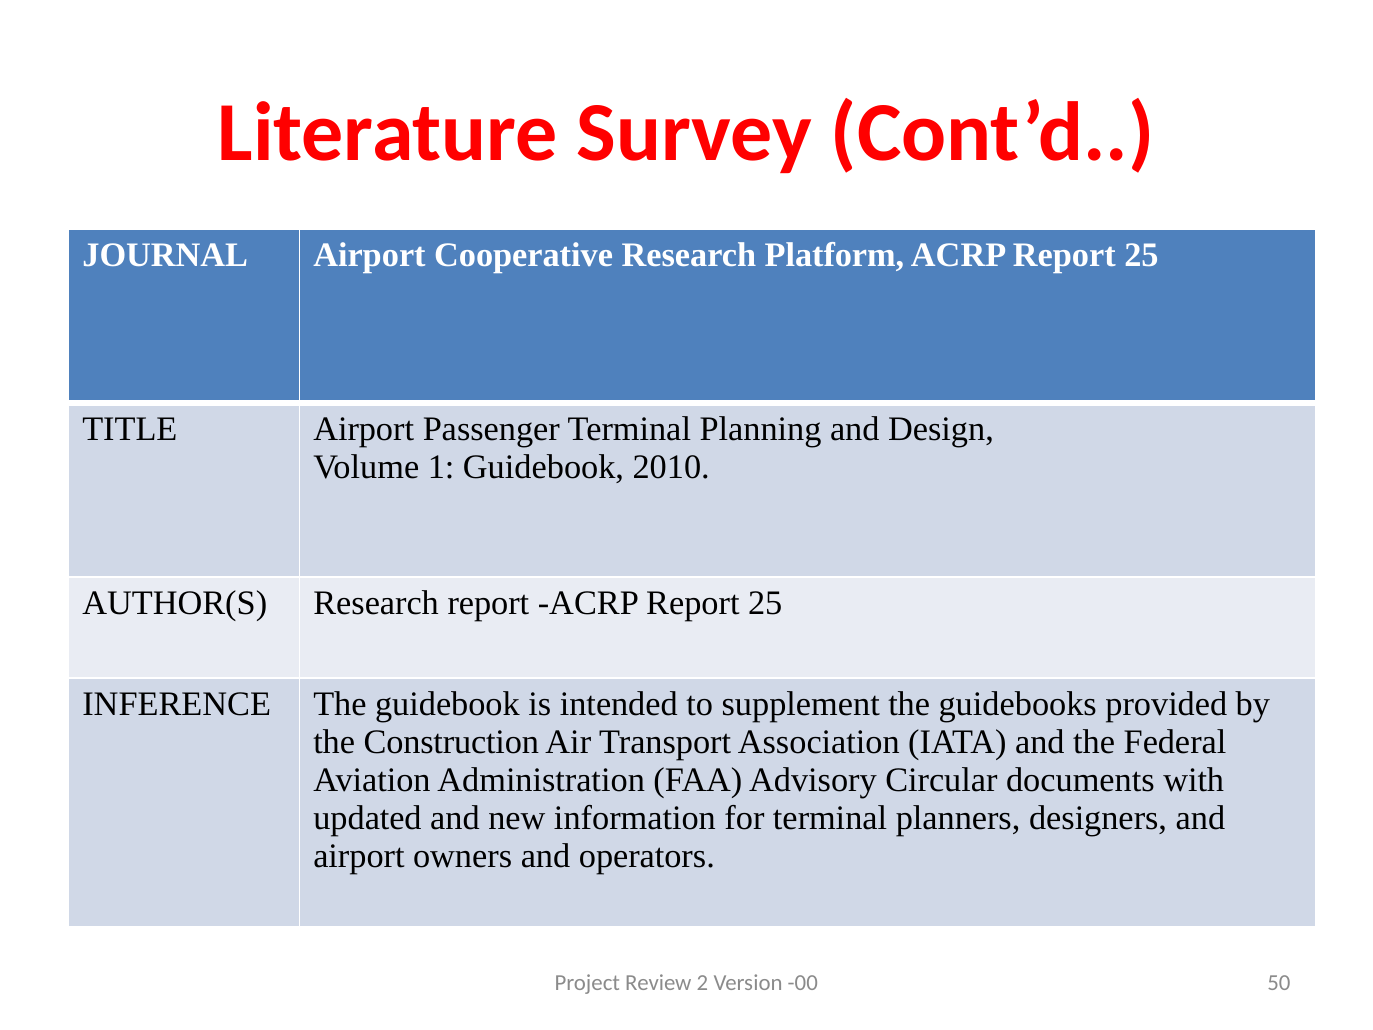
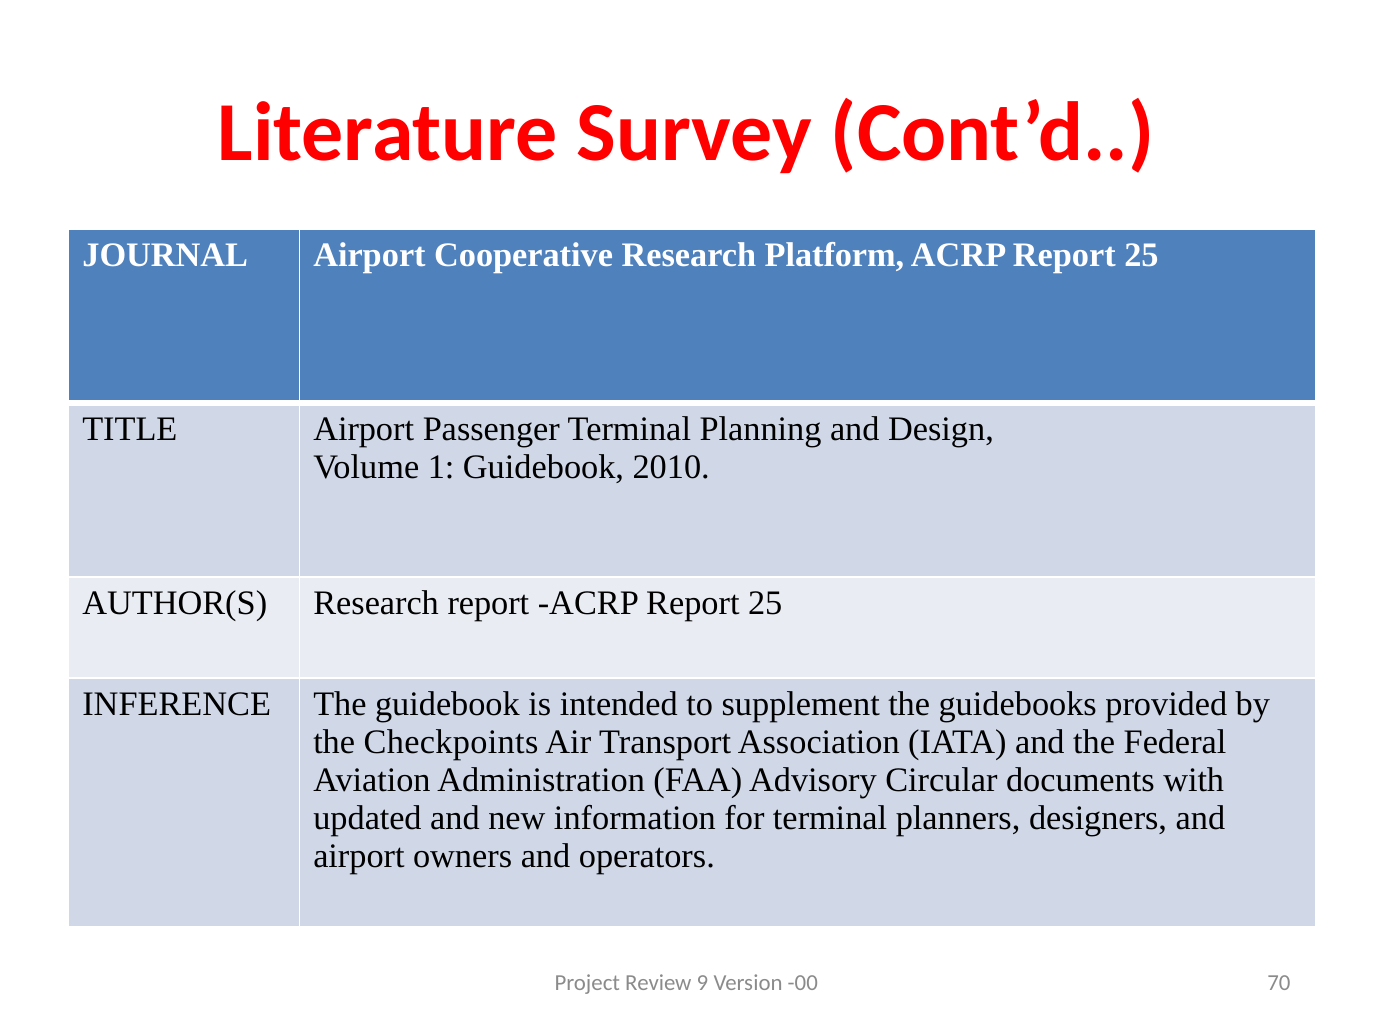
Construction: Construction -> Checkpoints
2: 2 -> 9
50: 50 -> 70
